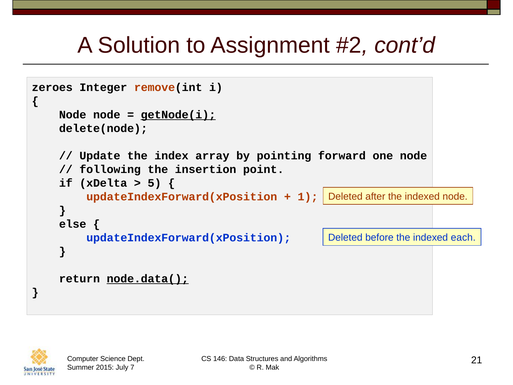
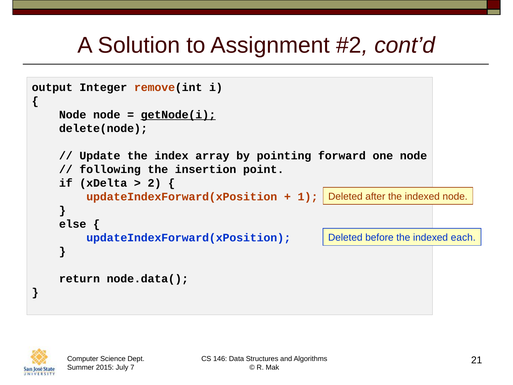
zeroes: zeroes -> output
5: 5 -> 2
node.data( underline: present -> none
